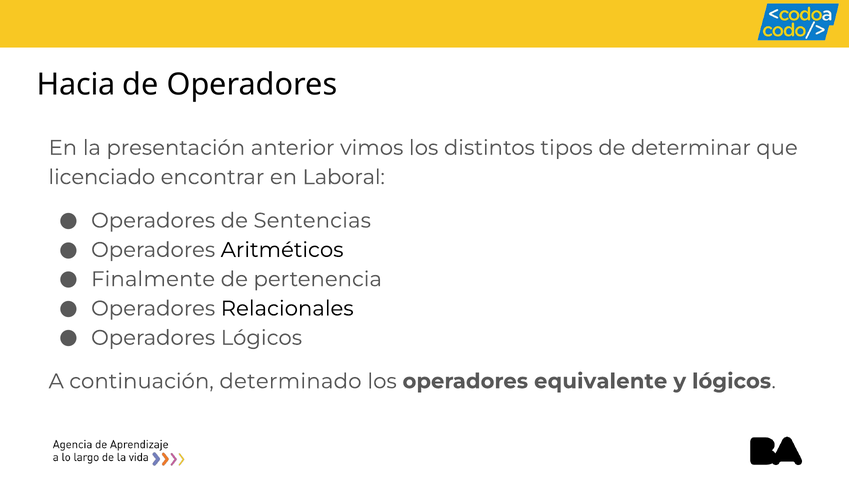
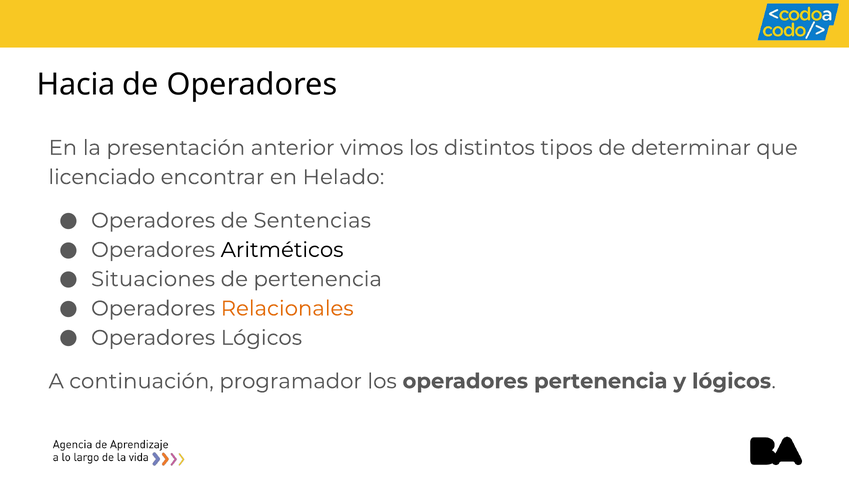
Laboral: Laboral -> Helado
Finalmente: Finalmente -> Situaciones
Relacionales colour: black -> orange
determinado: determinado -> programador
operadores equivalente: equivalente -> pertenencia
